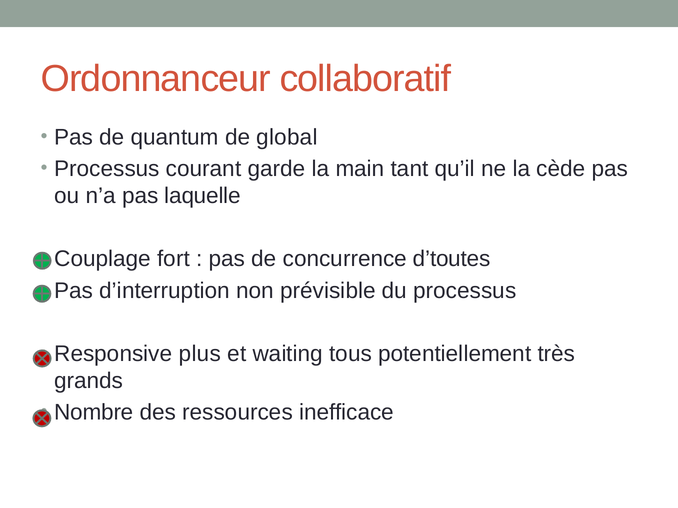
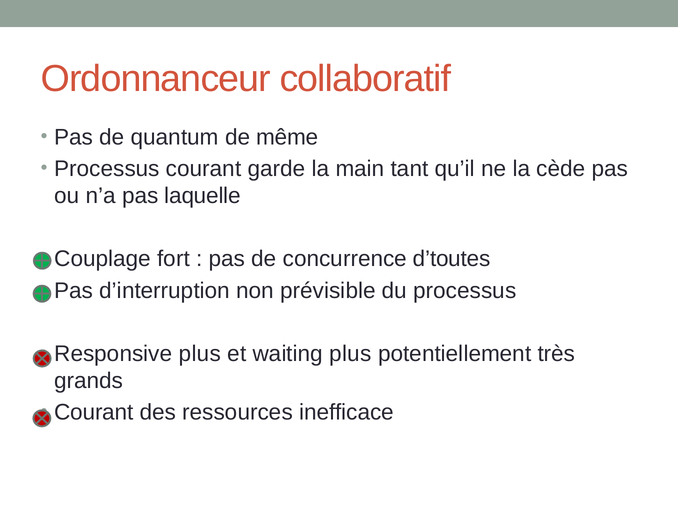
global: global -> même
waiting tous: tous -> plus
Nombre at (94, 413): Nombre -> Courant
